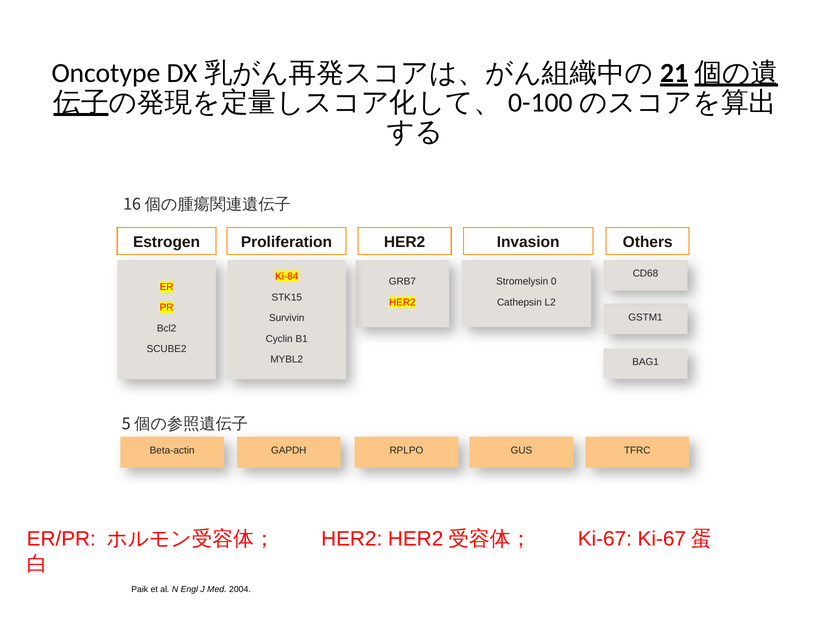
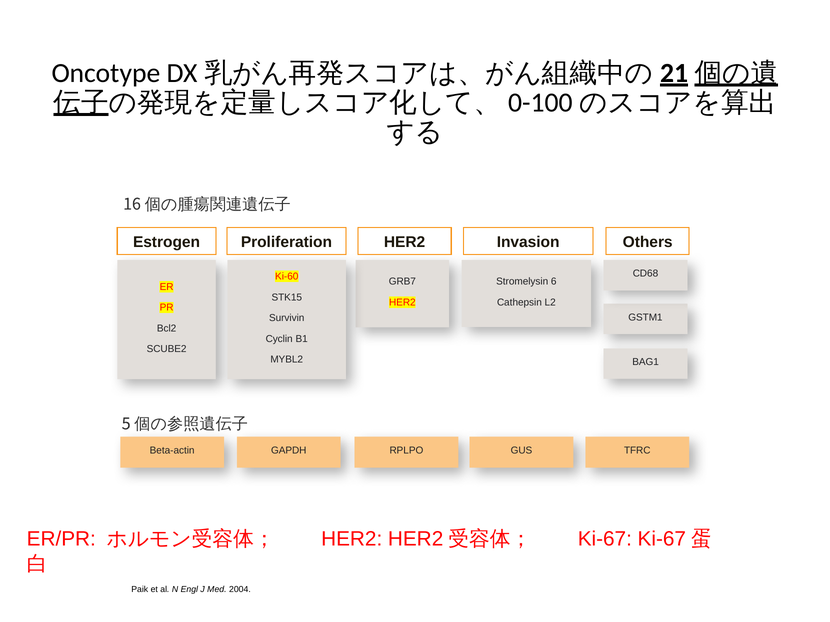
Ki-84: Ki-84 -> Ki-60
0: 0 -> 6
